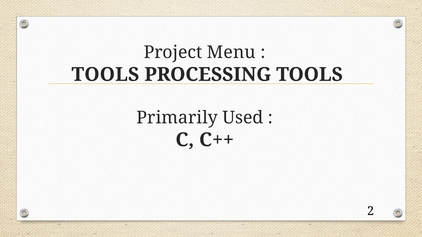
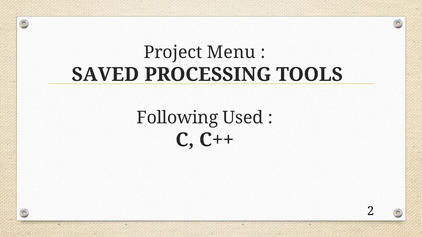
TOOLS at (105, 75): TOOLS -> SAVED
Primarily: Primarily -> Following
